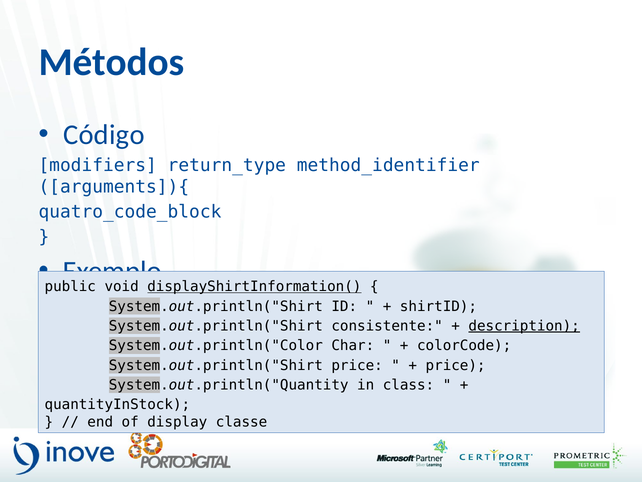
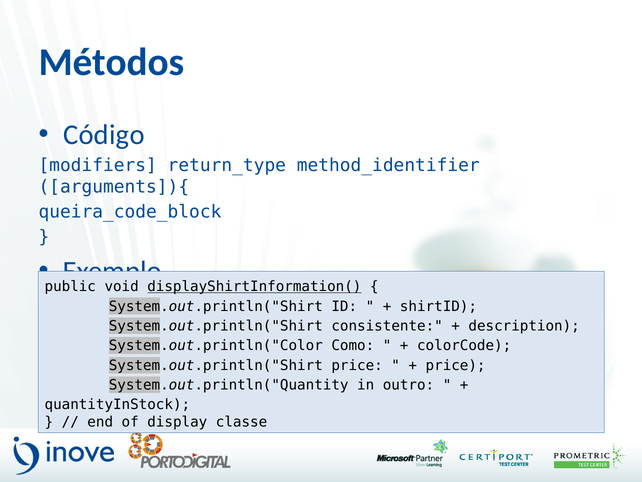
quatro_code_block: quatro_code_block -> queira_code_block
description underline: present -> none
Char: Char -> Como
class: class -> outro
